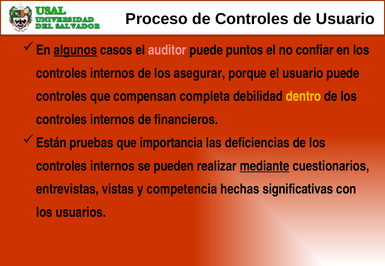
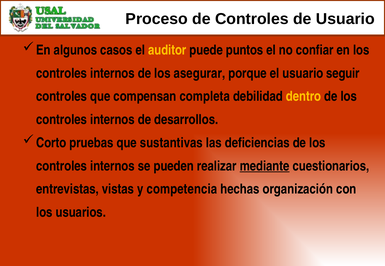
algunos underline: present -> none
auditor colour: pink -> yellow
usuario puede: puede -> seguir
financieros: financieros -> desarrollos
Están: Están -> Corto
importancia: importancia -> sustantivas
significativas: significativas -> organización
